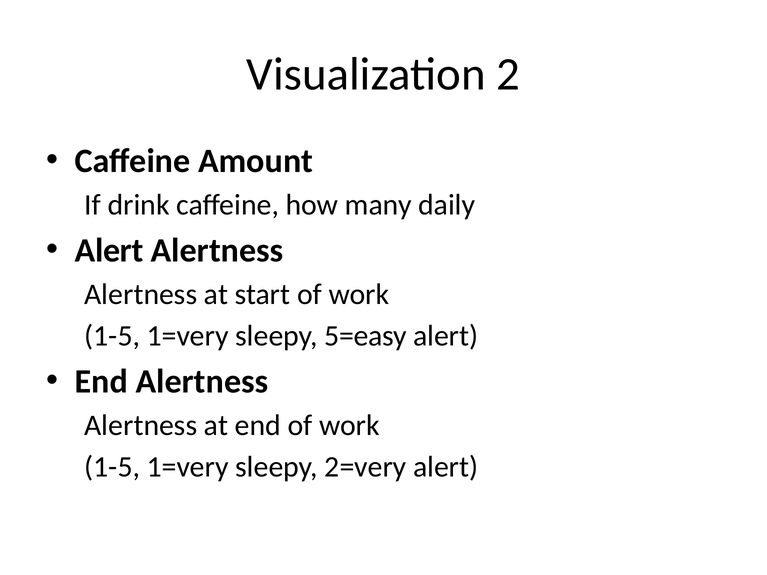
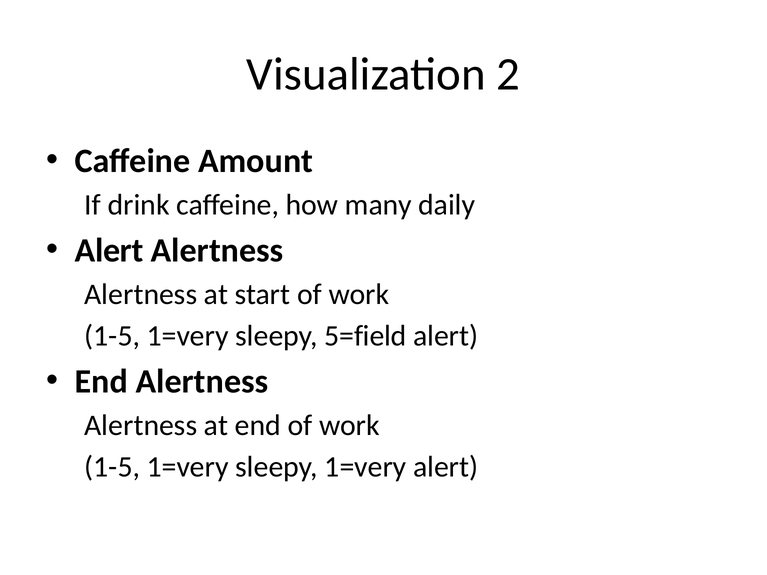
5=easy: 5=easy -> 5=field
sleepy 2=very: 2=very -> 1=very
